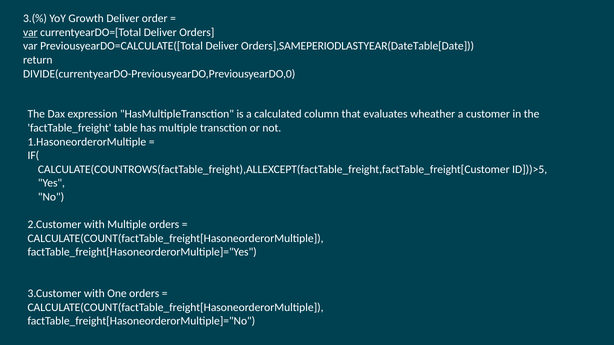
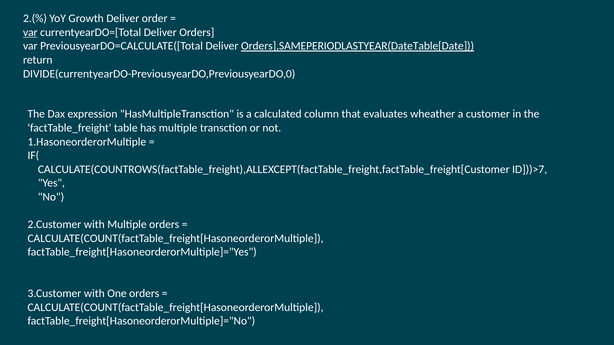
3.(%: 3.(% -> 2.(%
Orders],SAMEPERIODLASTYEAR(DateTable[Date underline: none -> present
ID]))>5: ID]))>5 -> ID]))>7
